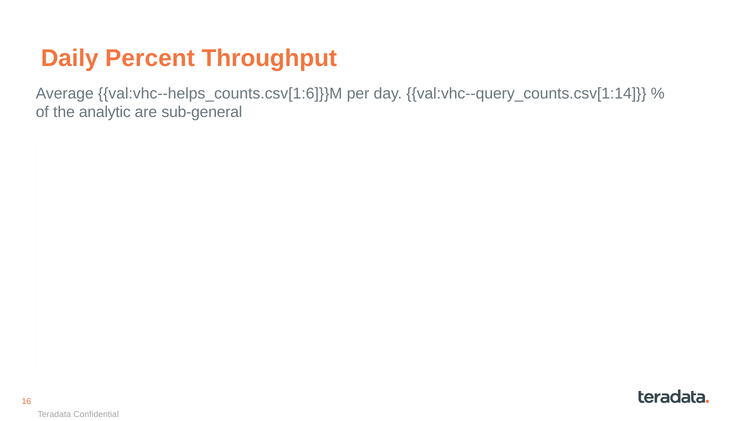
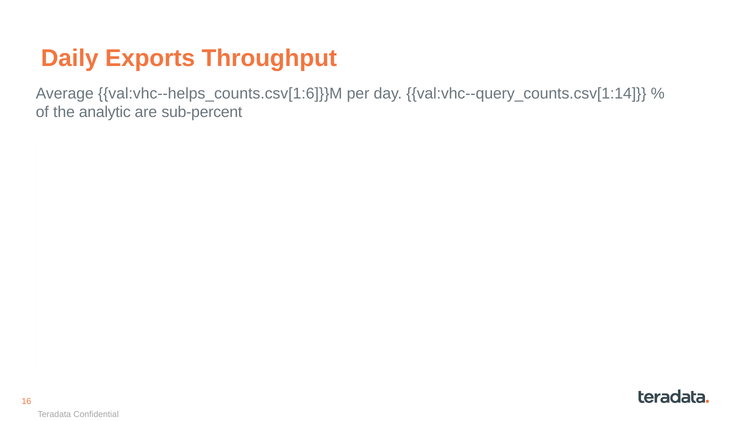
Percent: Percent -> Exports
sub-general: sub-general -> sub-percent
